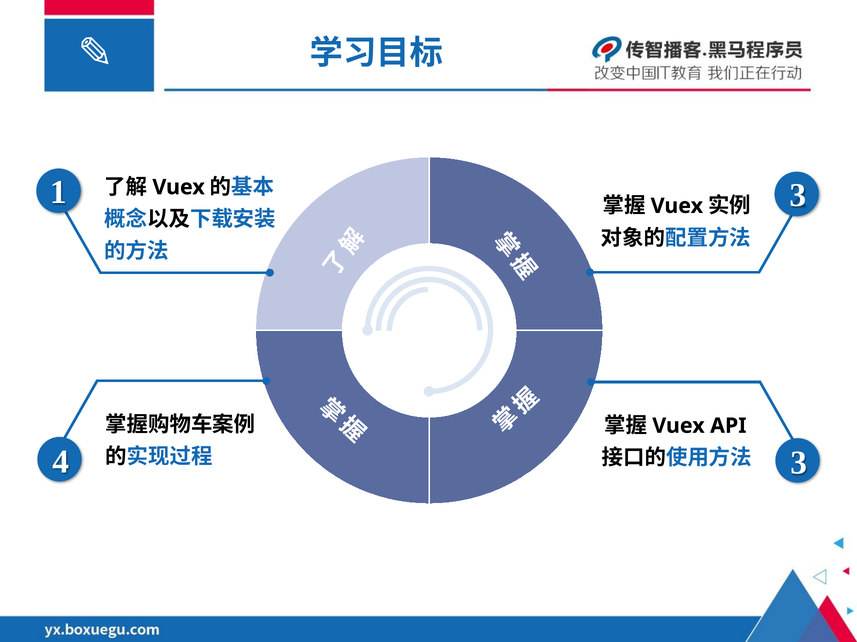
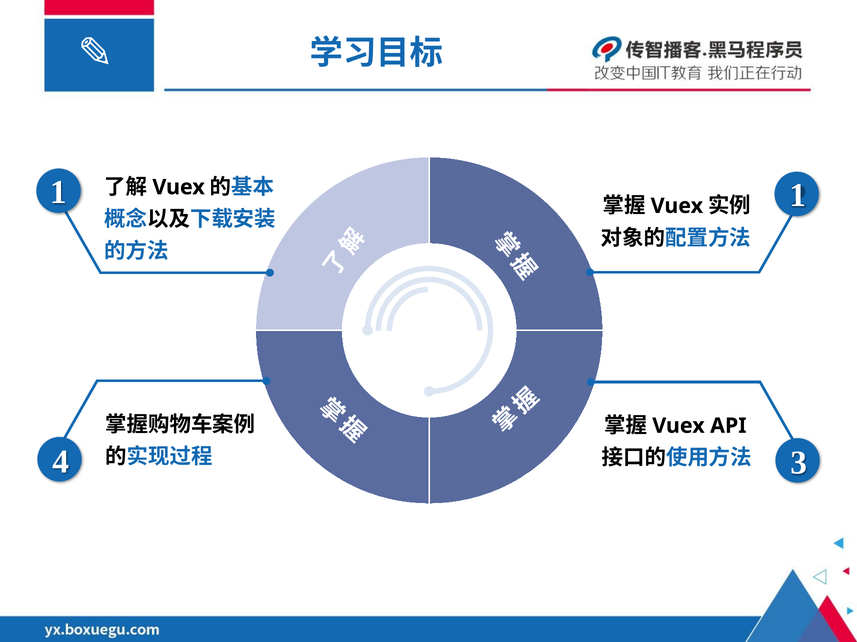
1 3: 3 -> 1
